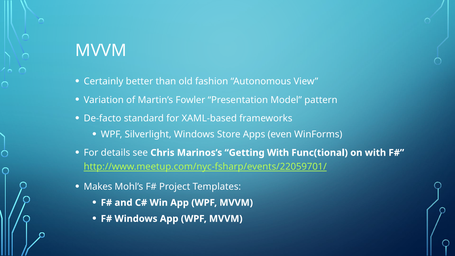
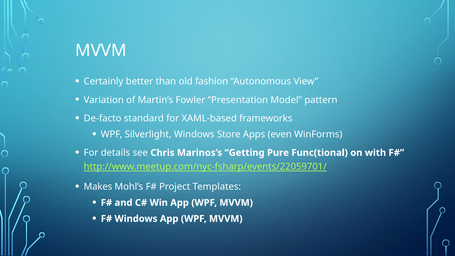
Getting With: With -> Pure
